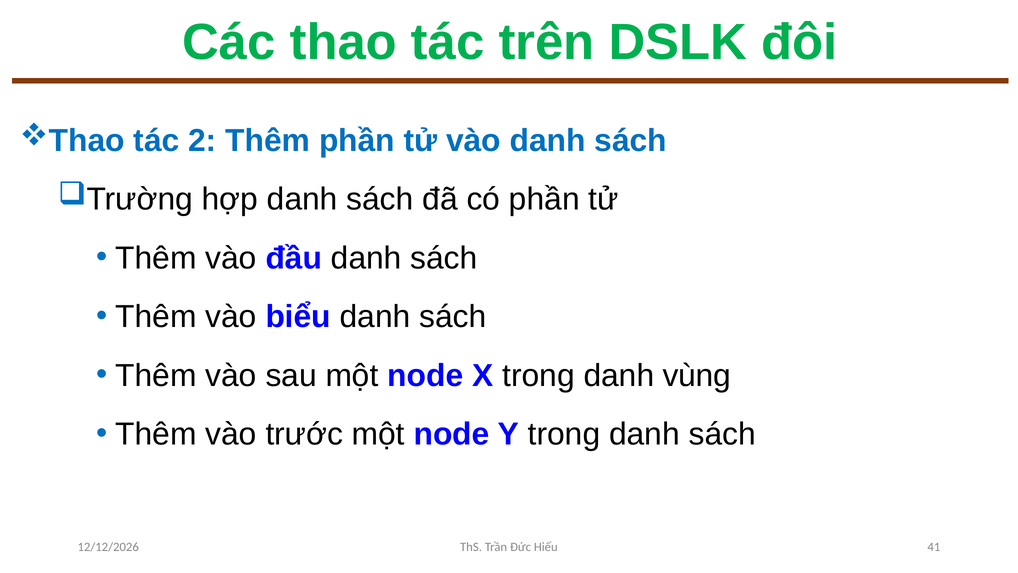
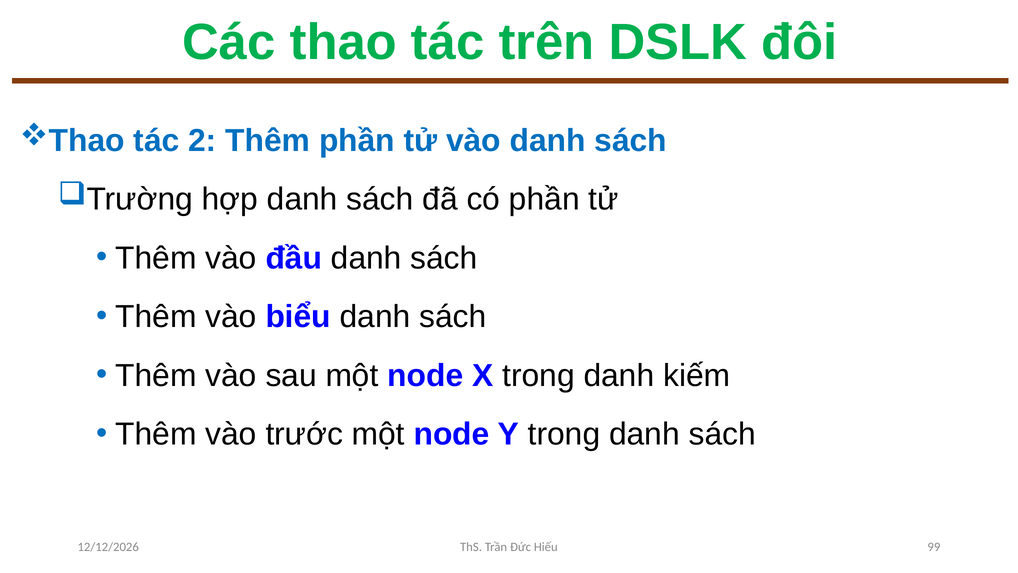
vùng: vùng -> kiếm
41: 41 -> 99
